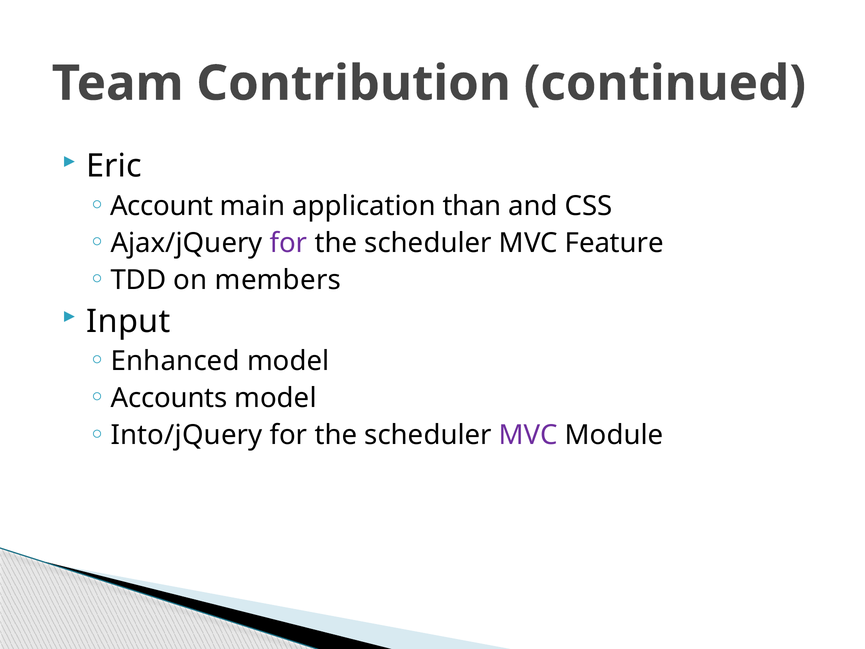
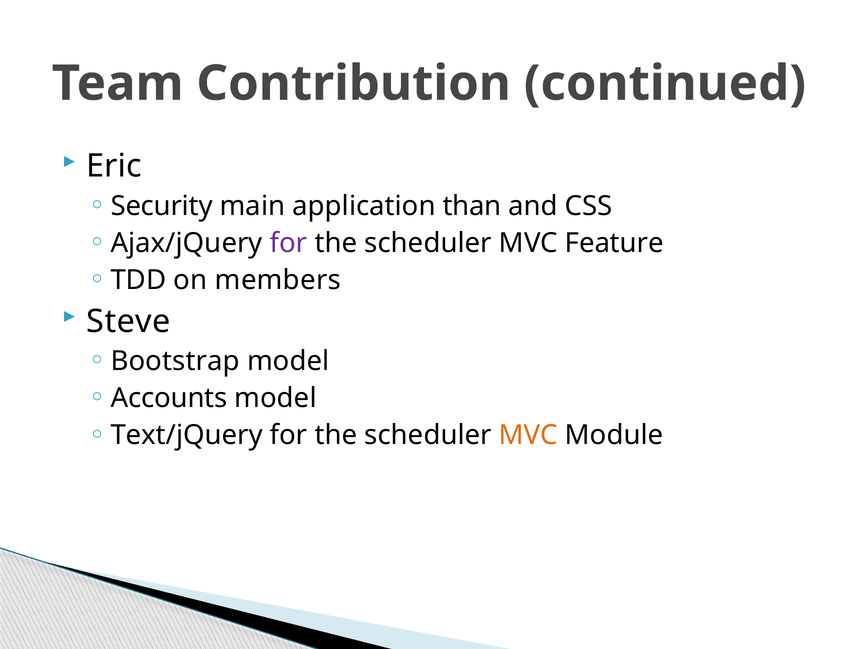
Account: Account -> Security
Input: Input -> Steve
Enhanced: Enhanced -> Bootstrap
Into/jQuery: Into/jQuery -> Text/jQuery
MVC at (528, 435) colour: purple -> orange
